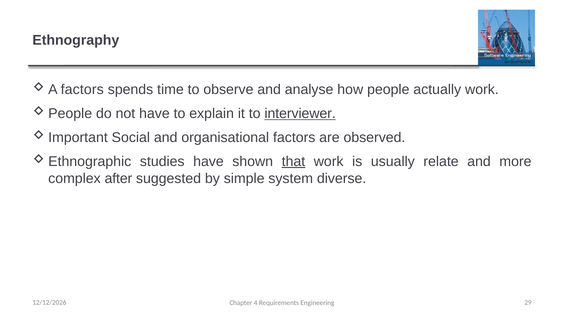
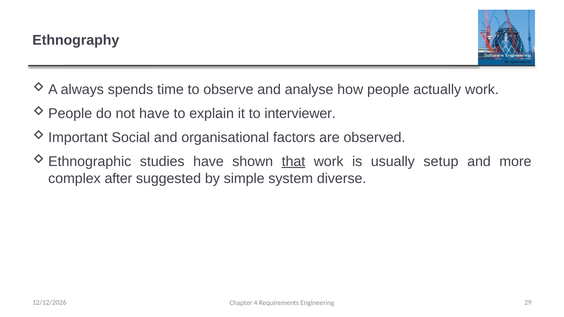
factors at (82, 90): factors -> always
interviewer underline: present -> none
relate: relate -> setup
